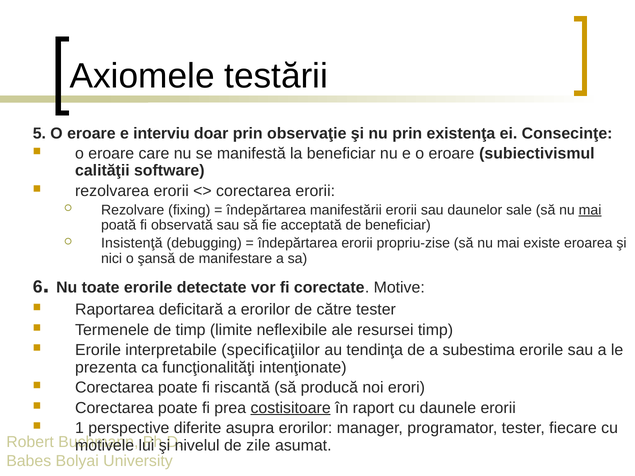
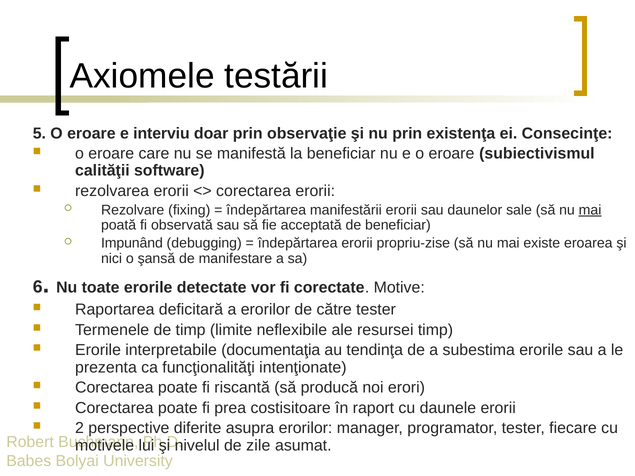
Insistenţă: Insistenţă -> Impunând
specificaţiilor: specificaţiilor -> documentaţia
costisitoare underline: present -> none
1: 1 -> 2
